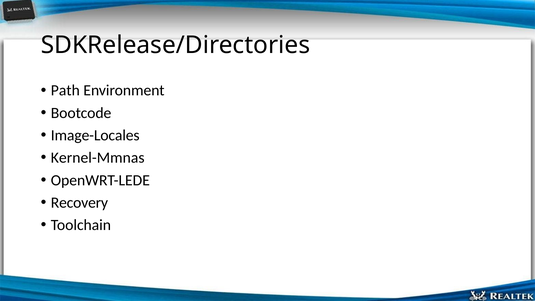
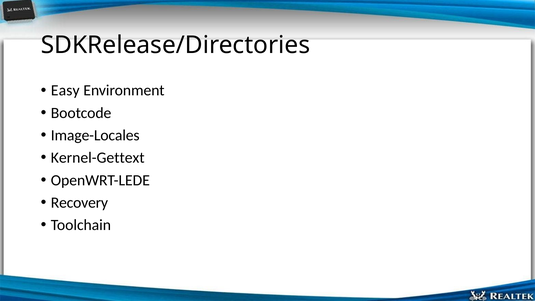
Path: Path -> Easy
Kernel-Mmnas: Kernel-Mmnas -> Kernel-Gettext
